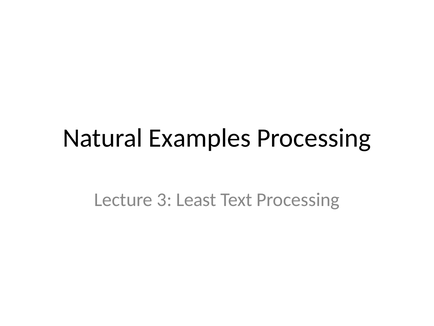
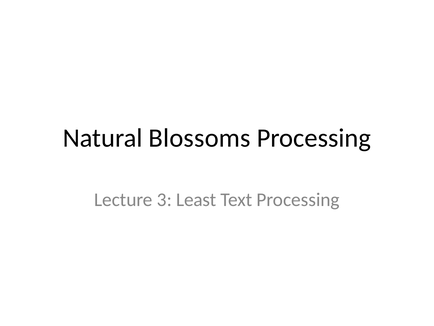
Examples: Examples -> Blossoms
